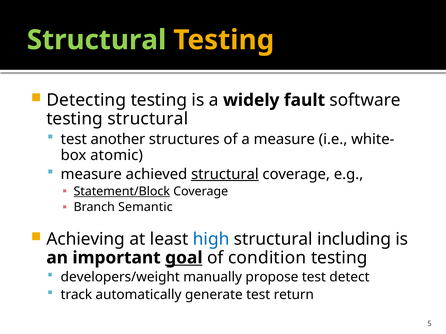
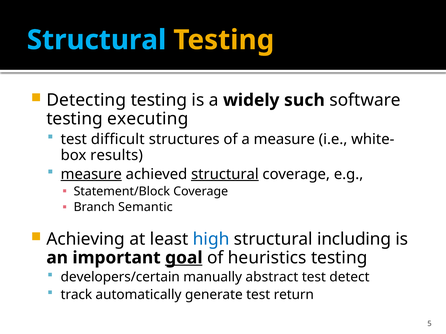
Structural at (96, 40) colour: light green -> light blue
fault: fault -> such
testing structural: structural -> executing
another: another -> difficult
atomic: atomic -> results
measure at (91, 174) underline: none -> present
Statement/Block underline: present -> none
condition: condition -> heuristics
developers/weight: developers/weight -> developers/certain
propose: propose -> abstract
